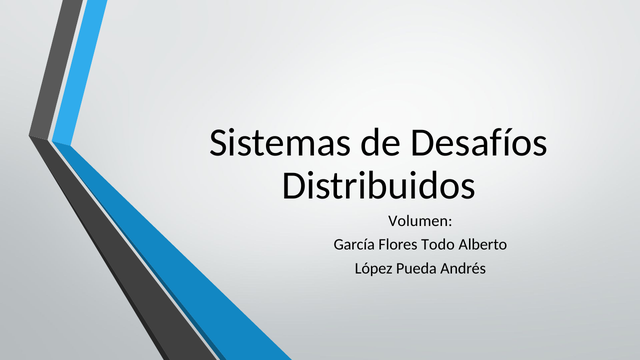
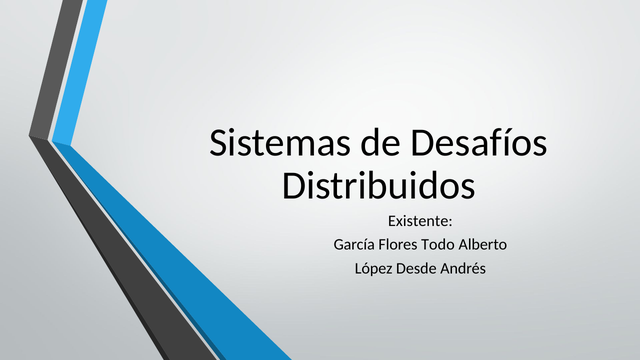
Volumen: Volumen -> Existente
Pueda: Pueda -> Desde
